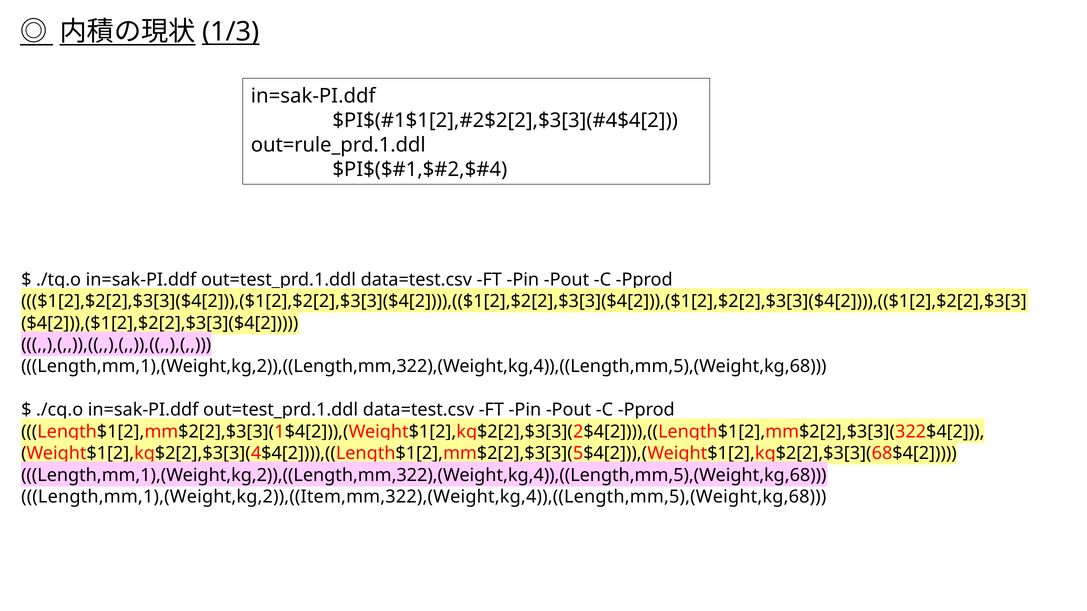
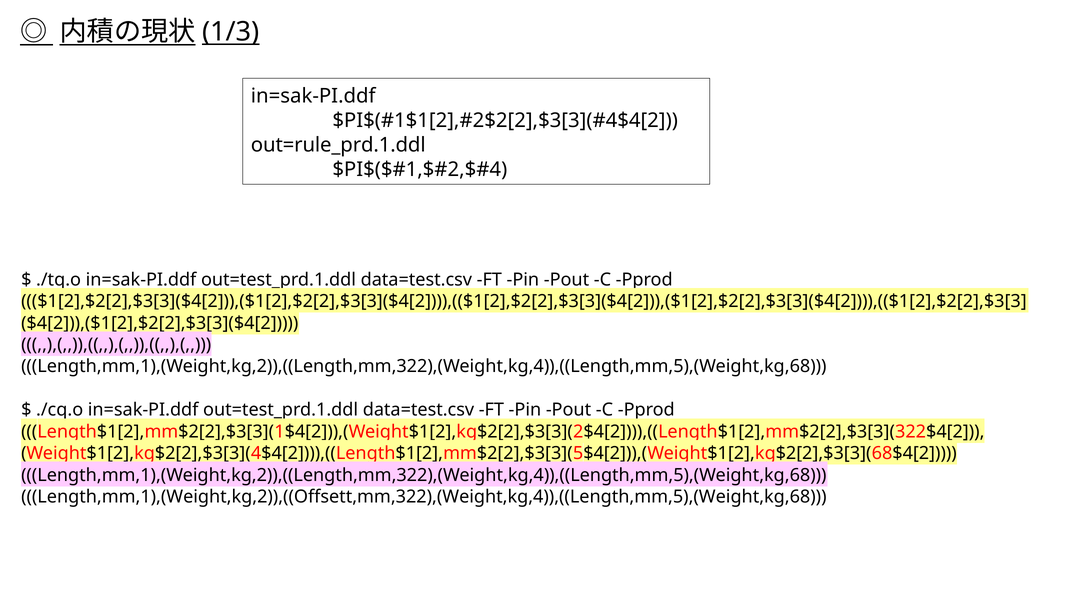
Length,mm,1),(Weight,kg,2)),((Item,mm,322),(Weight,kg,4)),((Length,mm,5),(Weight,kg,68: Length,mm,1),(Weight,kg,2)),((Item,mm,322),(Weight,kg,4)),((Length,mm,5),(Weight,kg,68 -> Length,mm,1),(Weight,kg,2)),((Offsett,mm,322),(Weight,kg,4)),((Length,mm,5),(Weight,kg,68
